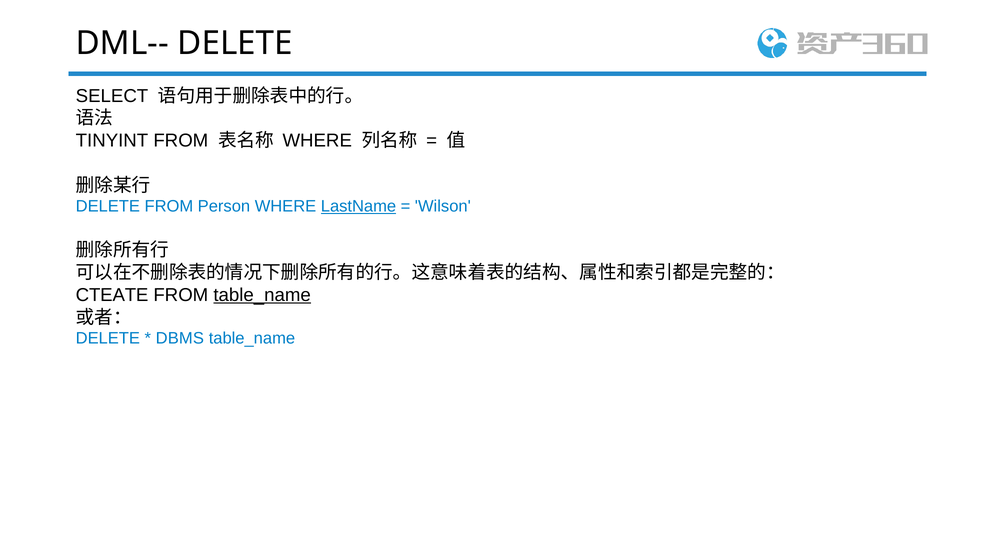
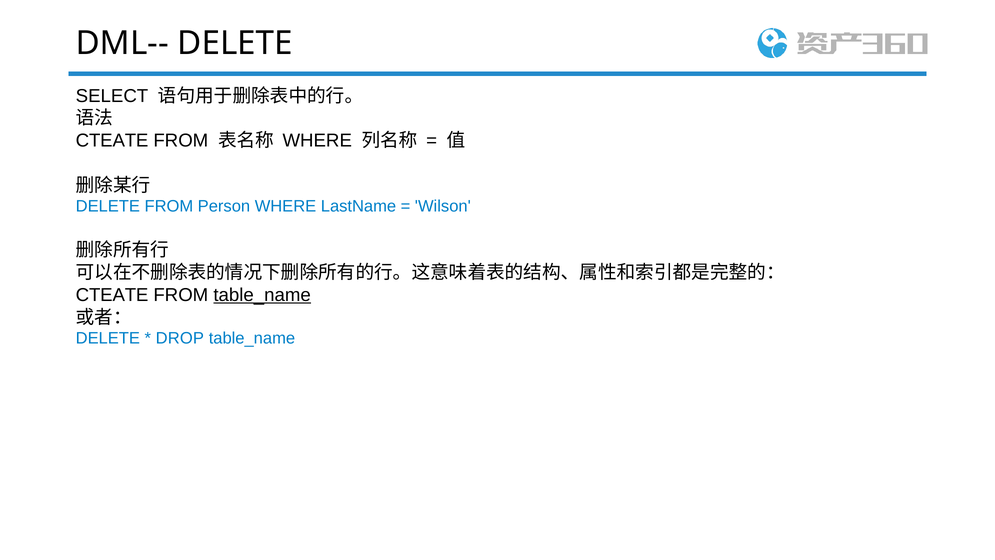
TINYINT at (112, 141): TINYINT -> CTEATE
LastName underline: present -> none
DBMS: DBMS -> DROP
